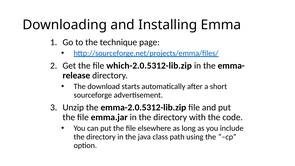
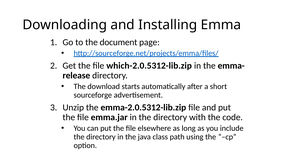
technique: technique -> document
